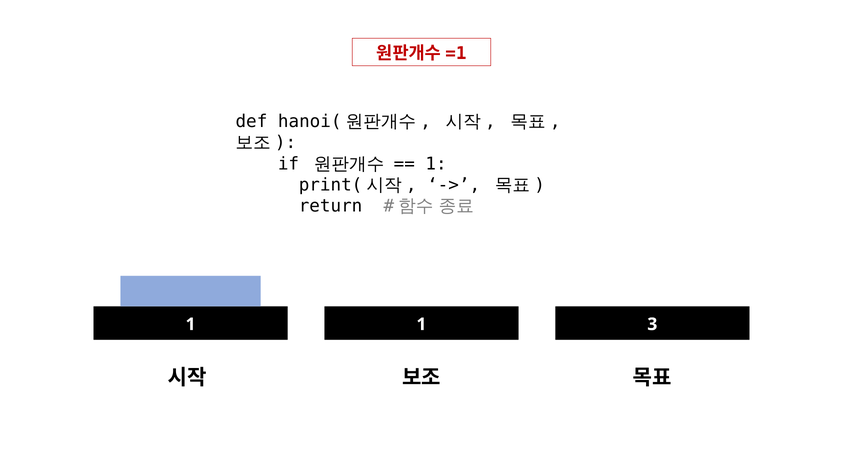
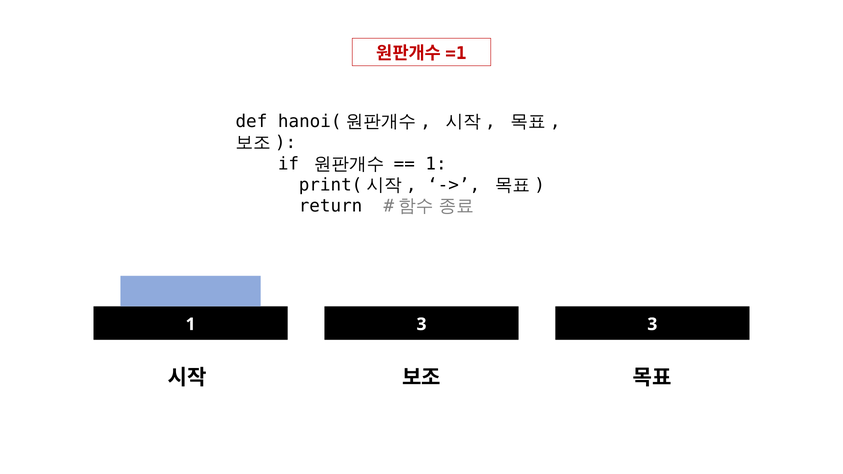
1 1: 1 -> 3
